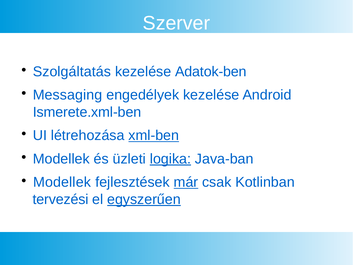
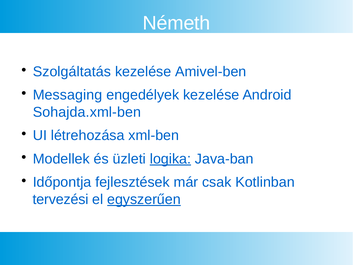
Szerver: Szerver -> Németh
Adatok-ben: Adatok-ben -> Amivel-ben
Ismerete.xml-ben: Ismerete.xml-ben -> Sohajda.xml-ben
xml-ben underline: present -> none
Modellek at (62, 182): Modellek -> Időpontja
már underline: present -> none
